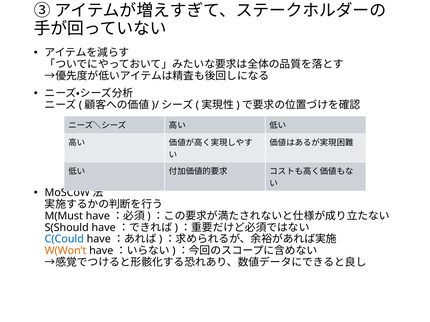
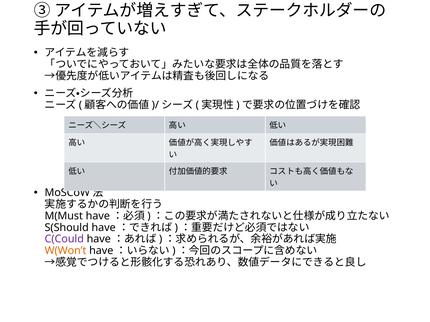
C(Could colour: blue -> purple
